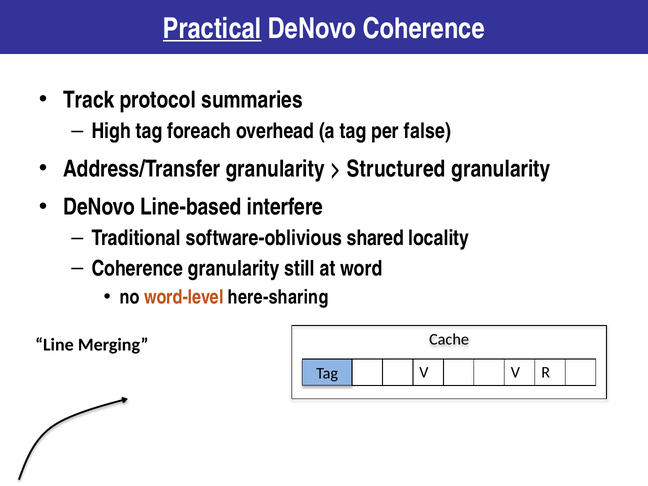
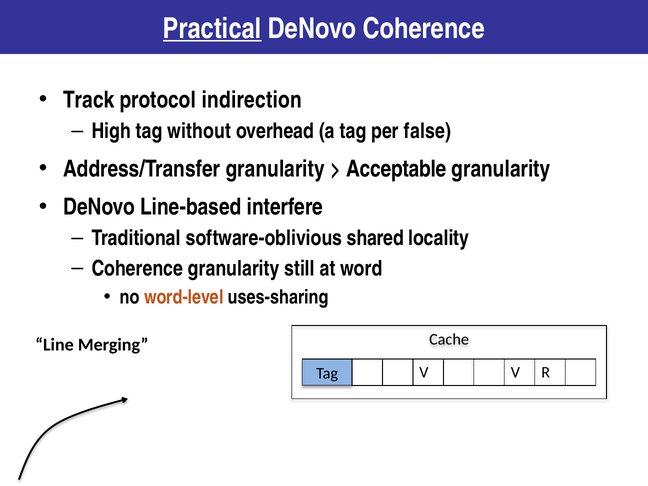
summaries: summaries -> indirection
foreach: foreach -> without
Structured: Structured -> Acceptable
here-sharing: here-sharing -> uses-sharing
